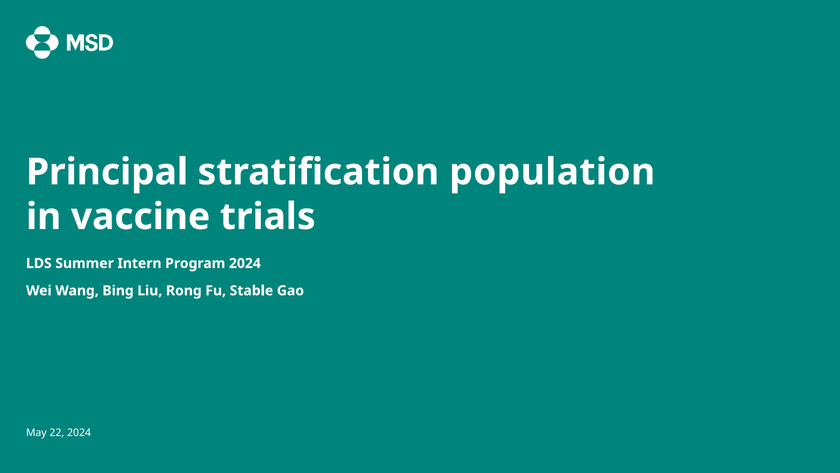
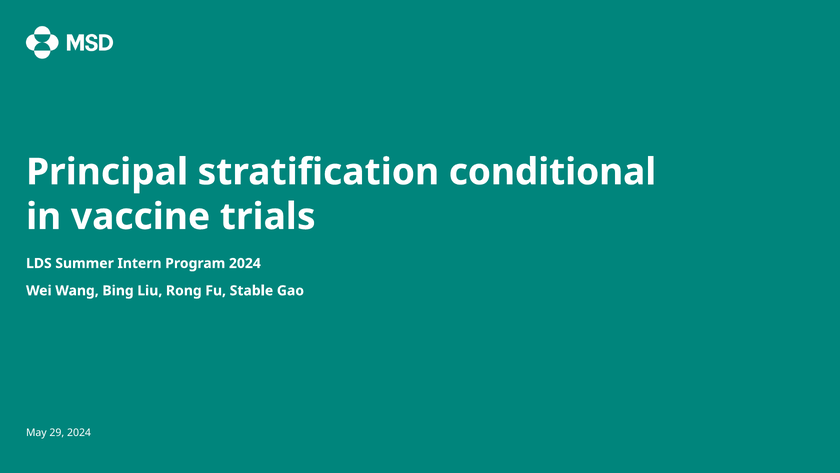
population: population -> conditional
22: 22 -> 29
